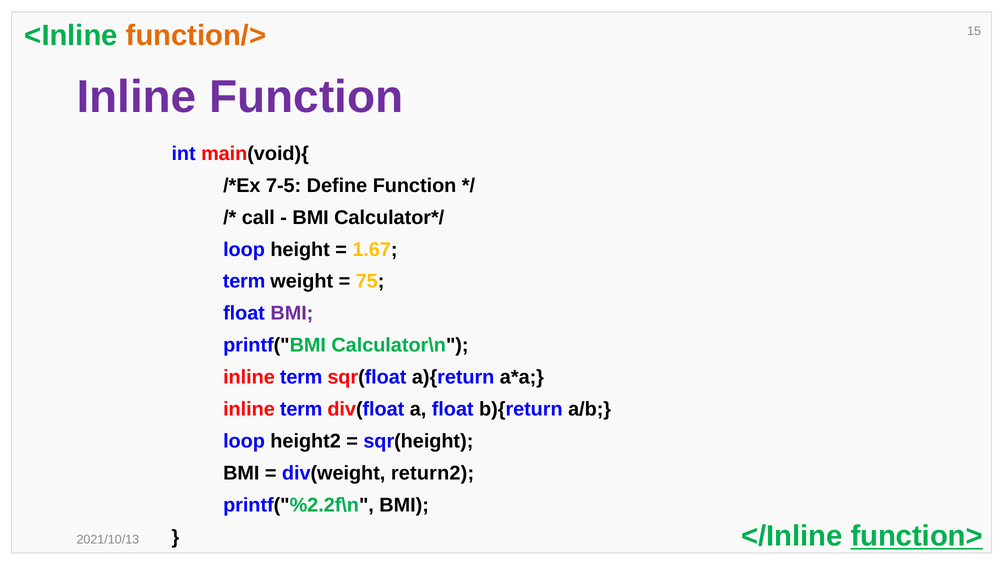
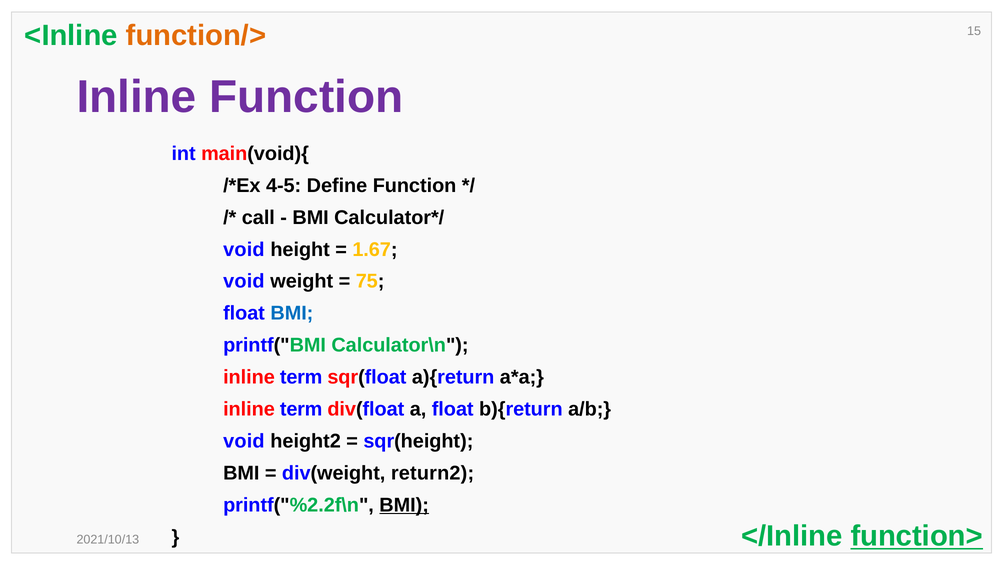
7-5: 7-5 -> 4-5
loop at (244, 249): loop -> void
term at (244, 281): term -> void
BMI at (292, 313) colour: purple -> blue
loop at (244, 441): loop -> void
BMI at (404, 505) underline: none -> present
